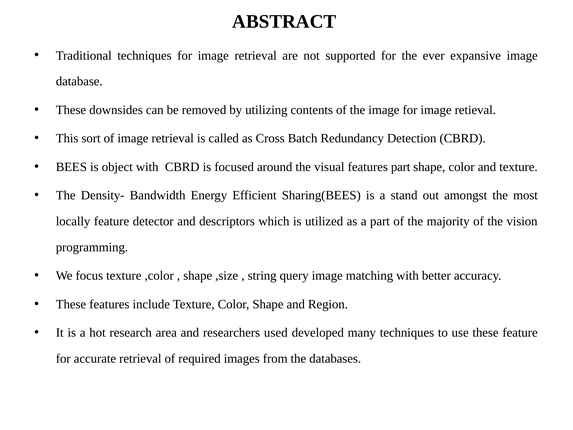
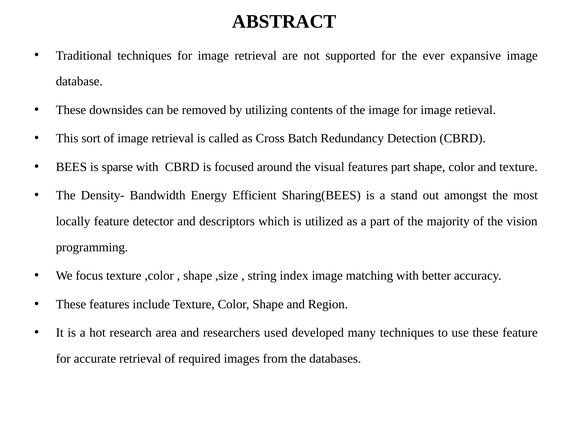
object: object -> sparse
query: query -> index
